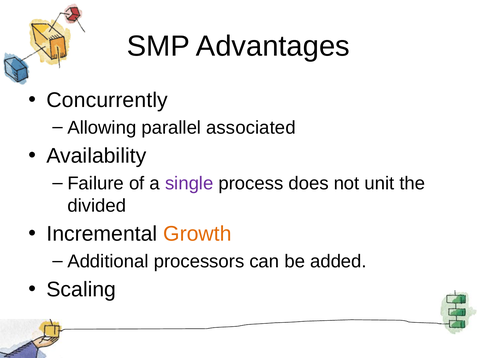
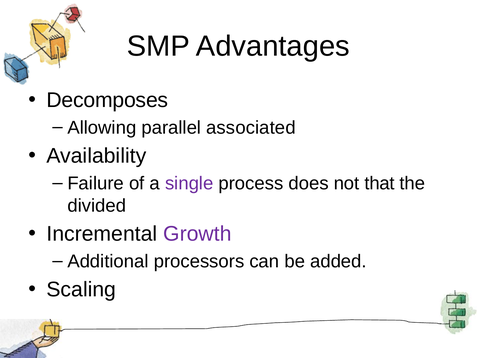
Concurrently: Concurrently -> Decomposes
unit: unit -> that
Growth colour: orange -> purple
